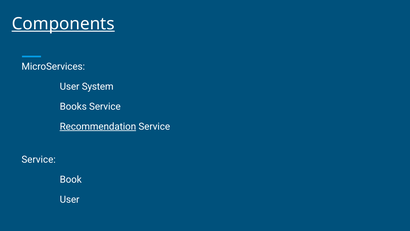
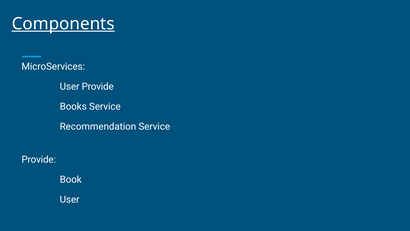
User System: System -> Provide
Recommendation underline: present -> none
Service at (39, 159): Service -> Provide
